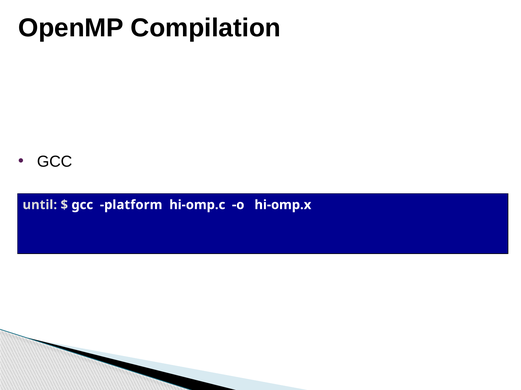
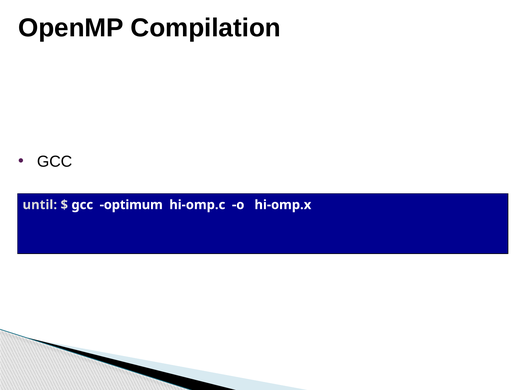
platform: platform -> optimum
